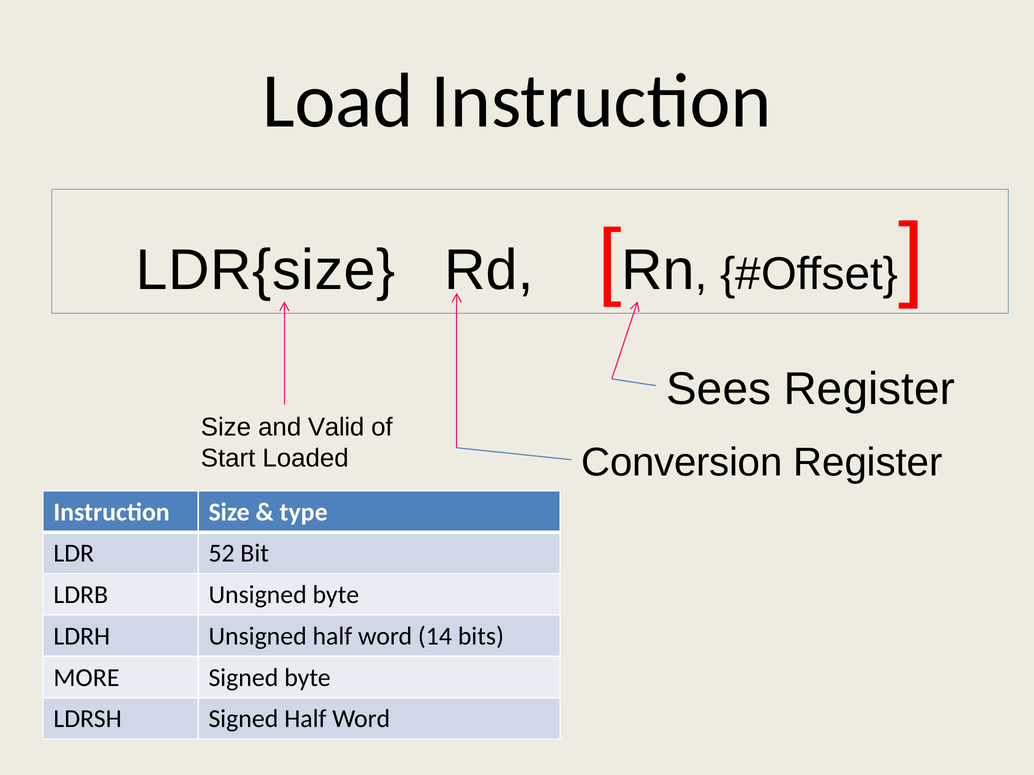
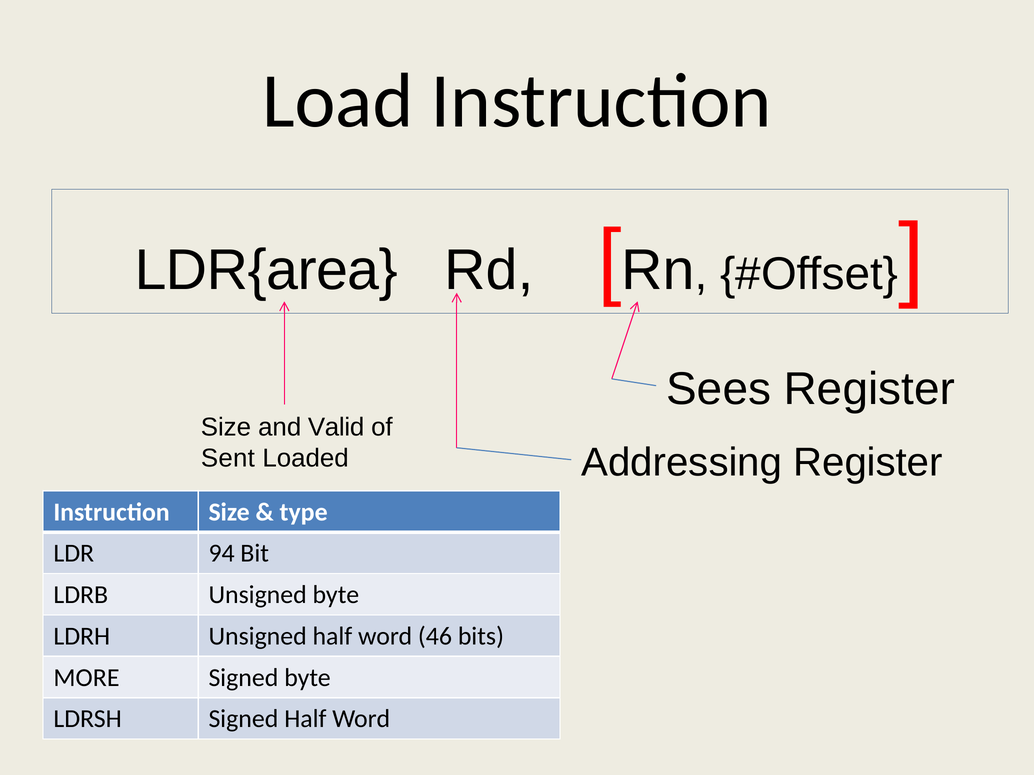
LDR{size: LDR{size -> LDR{area
Conversion: Conversion -> Addressing
Start: Start -> Sent
52: 52 -> 94
14: 14 -> 46
